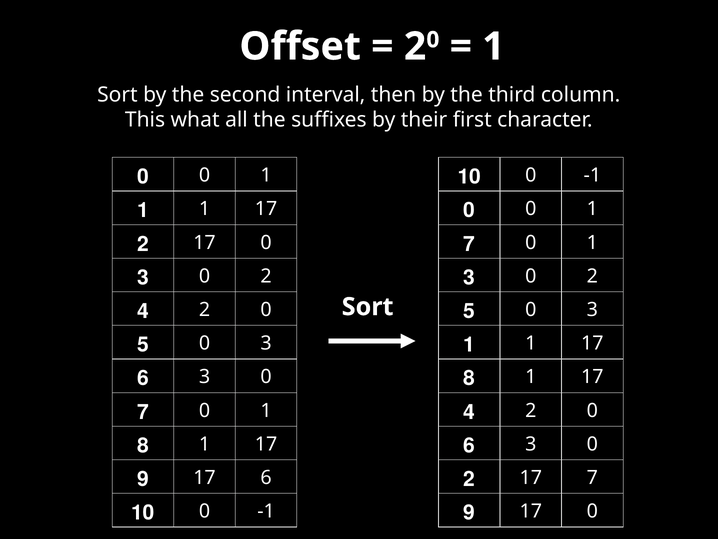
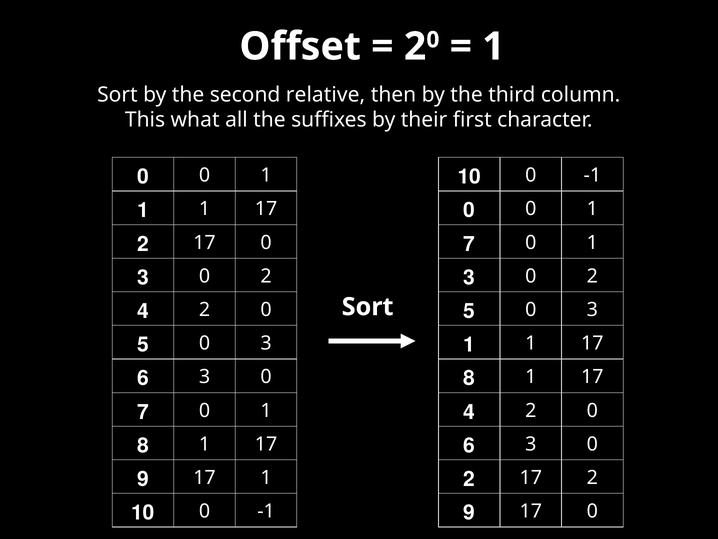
interval: interval -> relative
17 6: 6 -> 1
2 17 7: 7 -> 2
